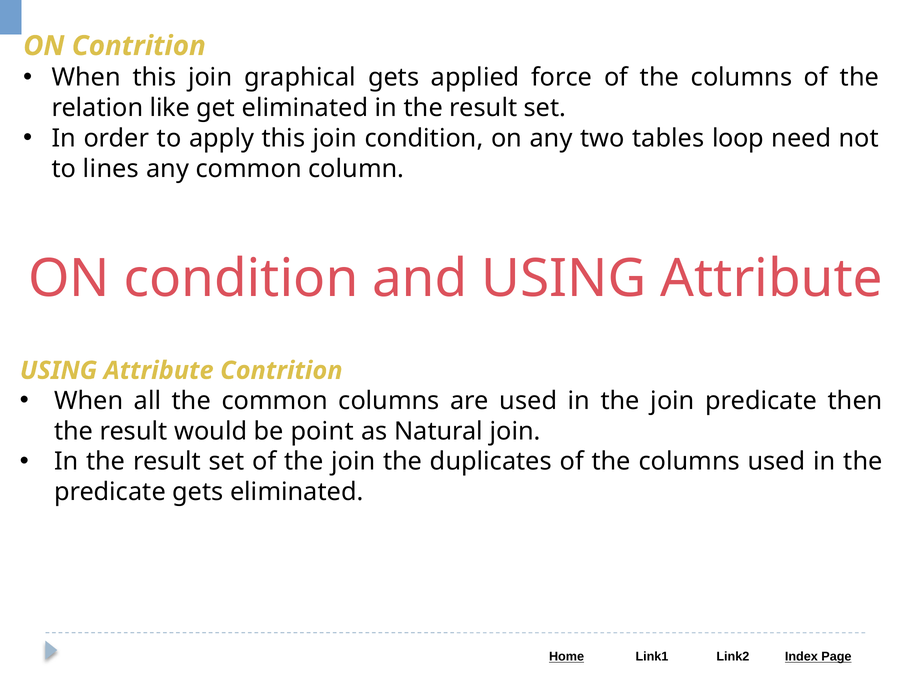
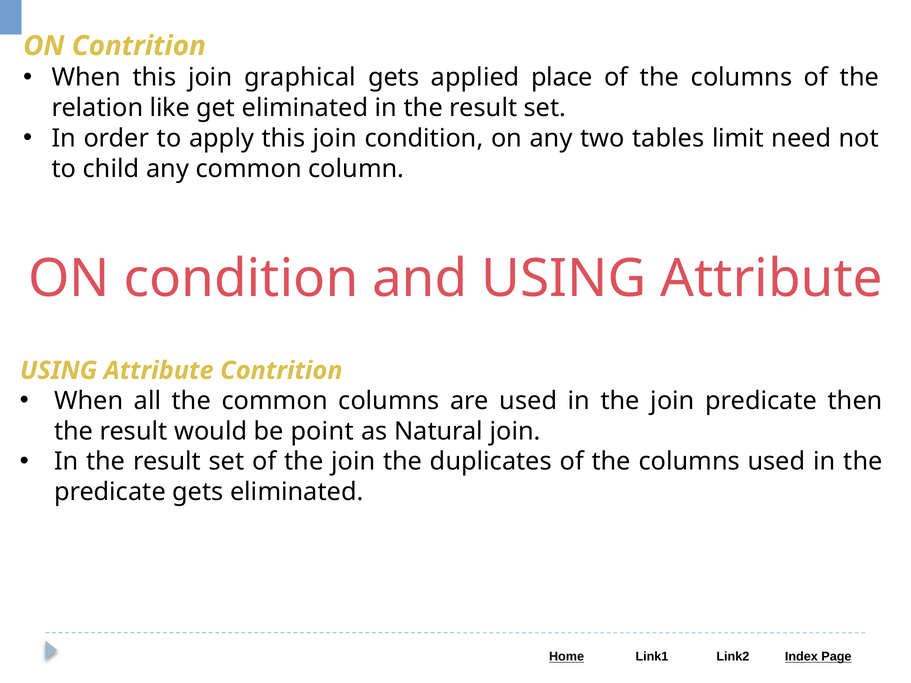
force: force -> place
loop: loop -> limit
lines: lines -> child
